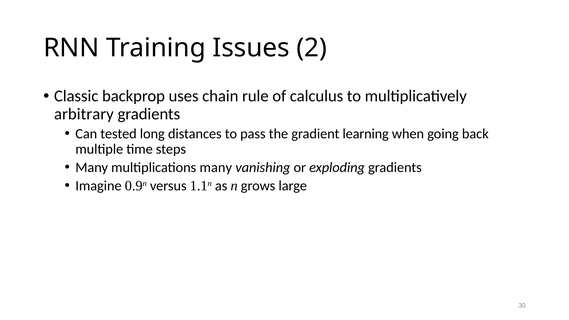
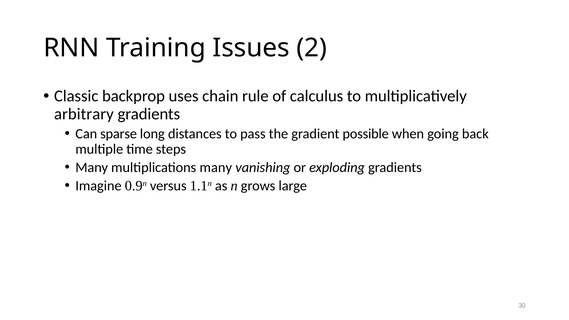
tested: tested -> sparse
learning: learning -> possible
